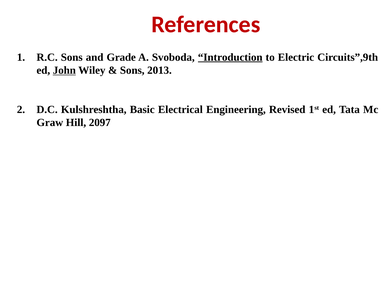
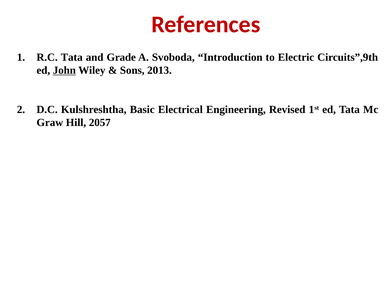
R.C Sons: Sons -> Tata
Introduction underline: present -> none
2097: 2097 -> 2057
